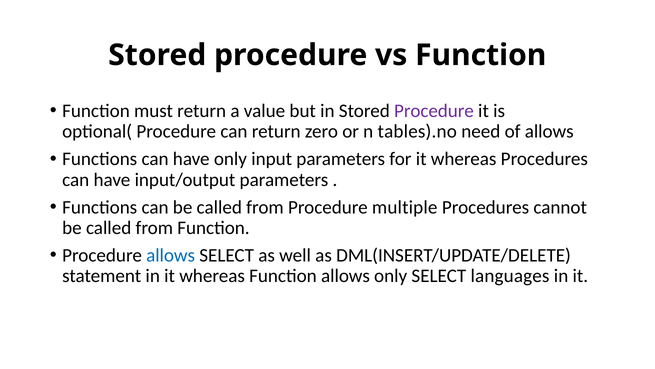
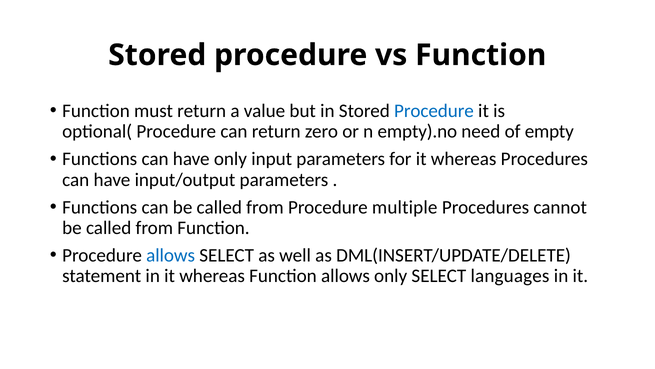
Procedure at (434, 111) colour: purple -> blue
tables).no: tables).no -> empty).no
of allows: allows -> empty
